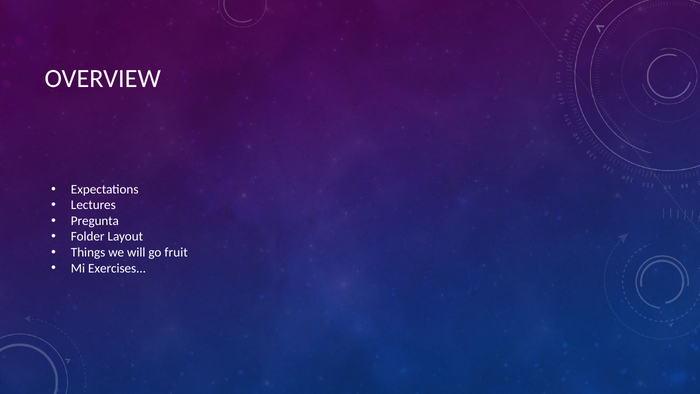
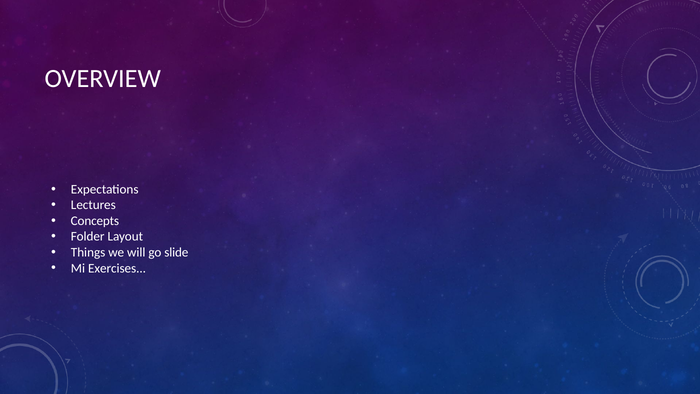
Pregunta: Pregunta -> Concepts
fruit: fruit -> slide
